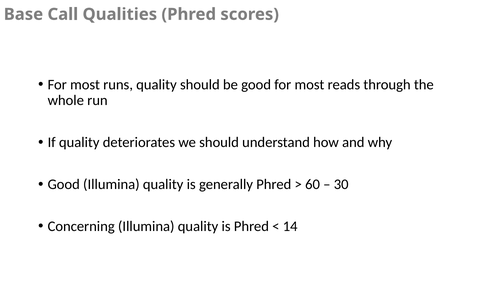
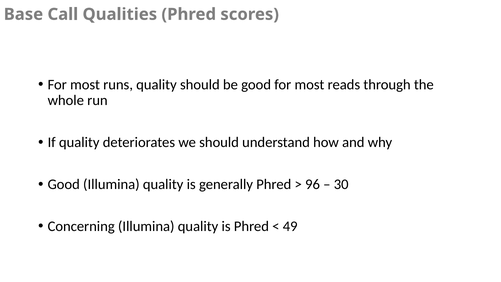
60: 60 -> 96
14: 14 -> 49
